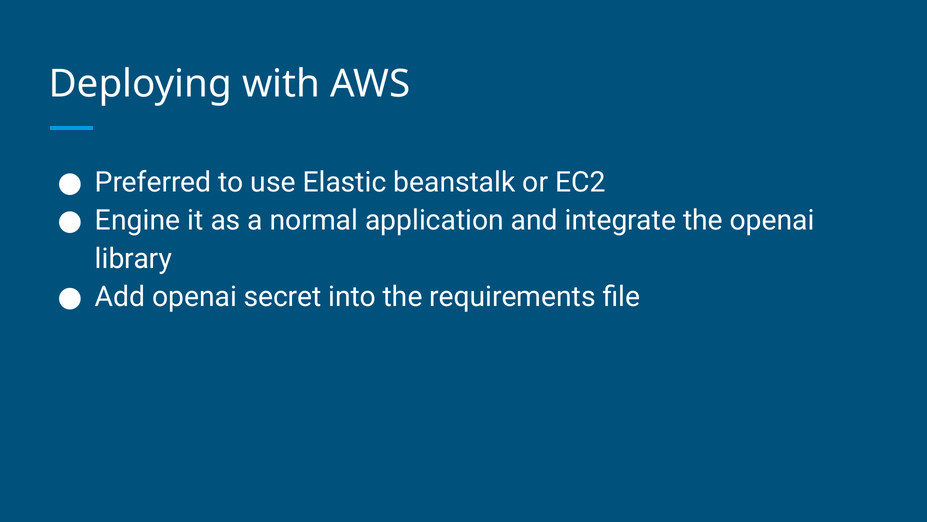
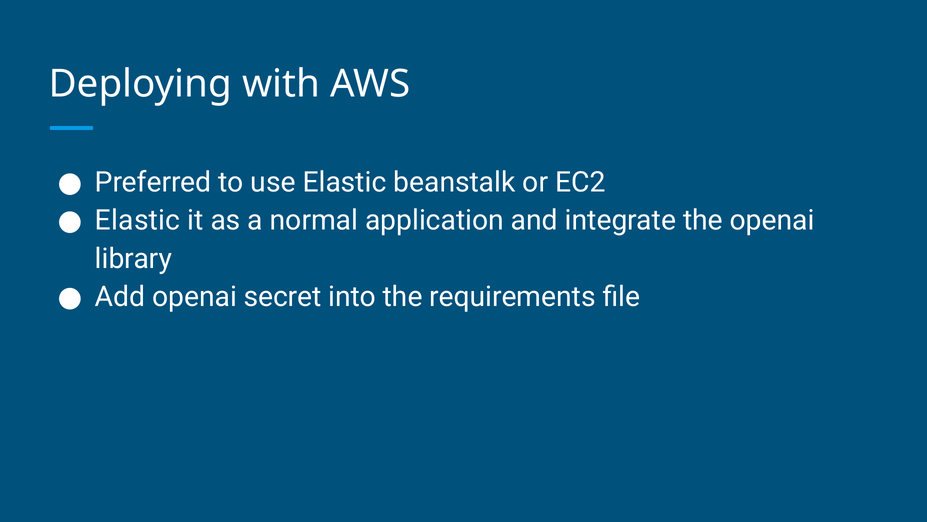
Engine at (138, 220): Engine -> Elastic
